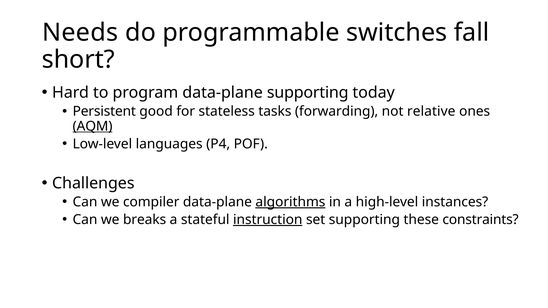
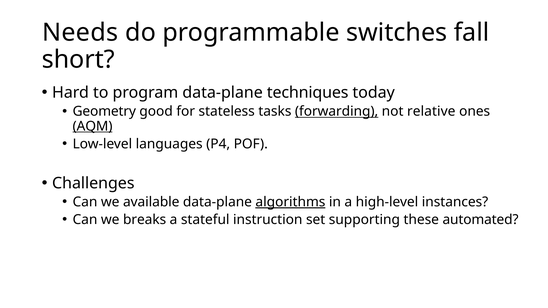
data-plane supporting: supporting -> techniques
Persistent: Persistent -> Geometry
forwarding underline: none -> present
compiler: compiler -> available
instruction underline: present -> none
constraints: constraints -> automated
